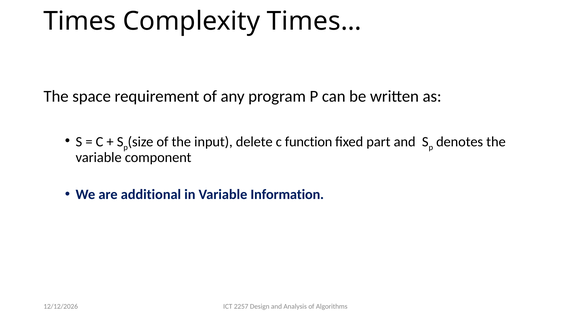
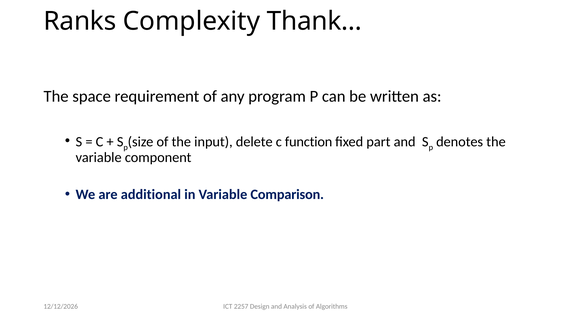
Times: Times -> Ranks
Times…: Times… -> Thank…
Information: Information -> Comparison
